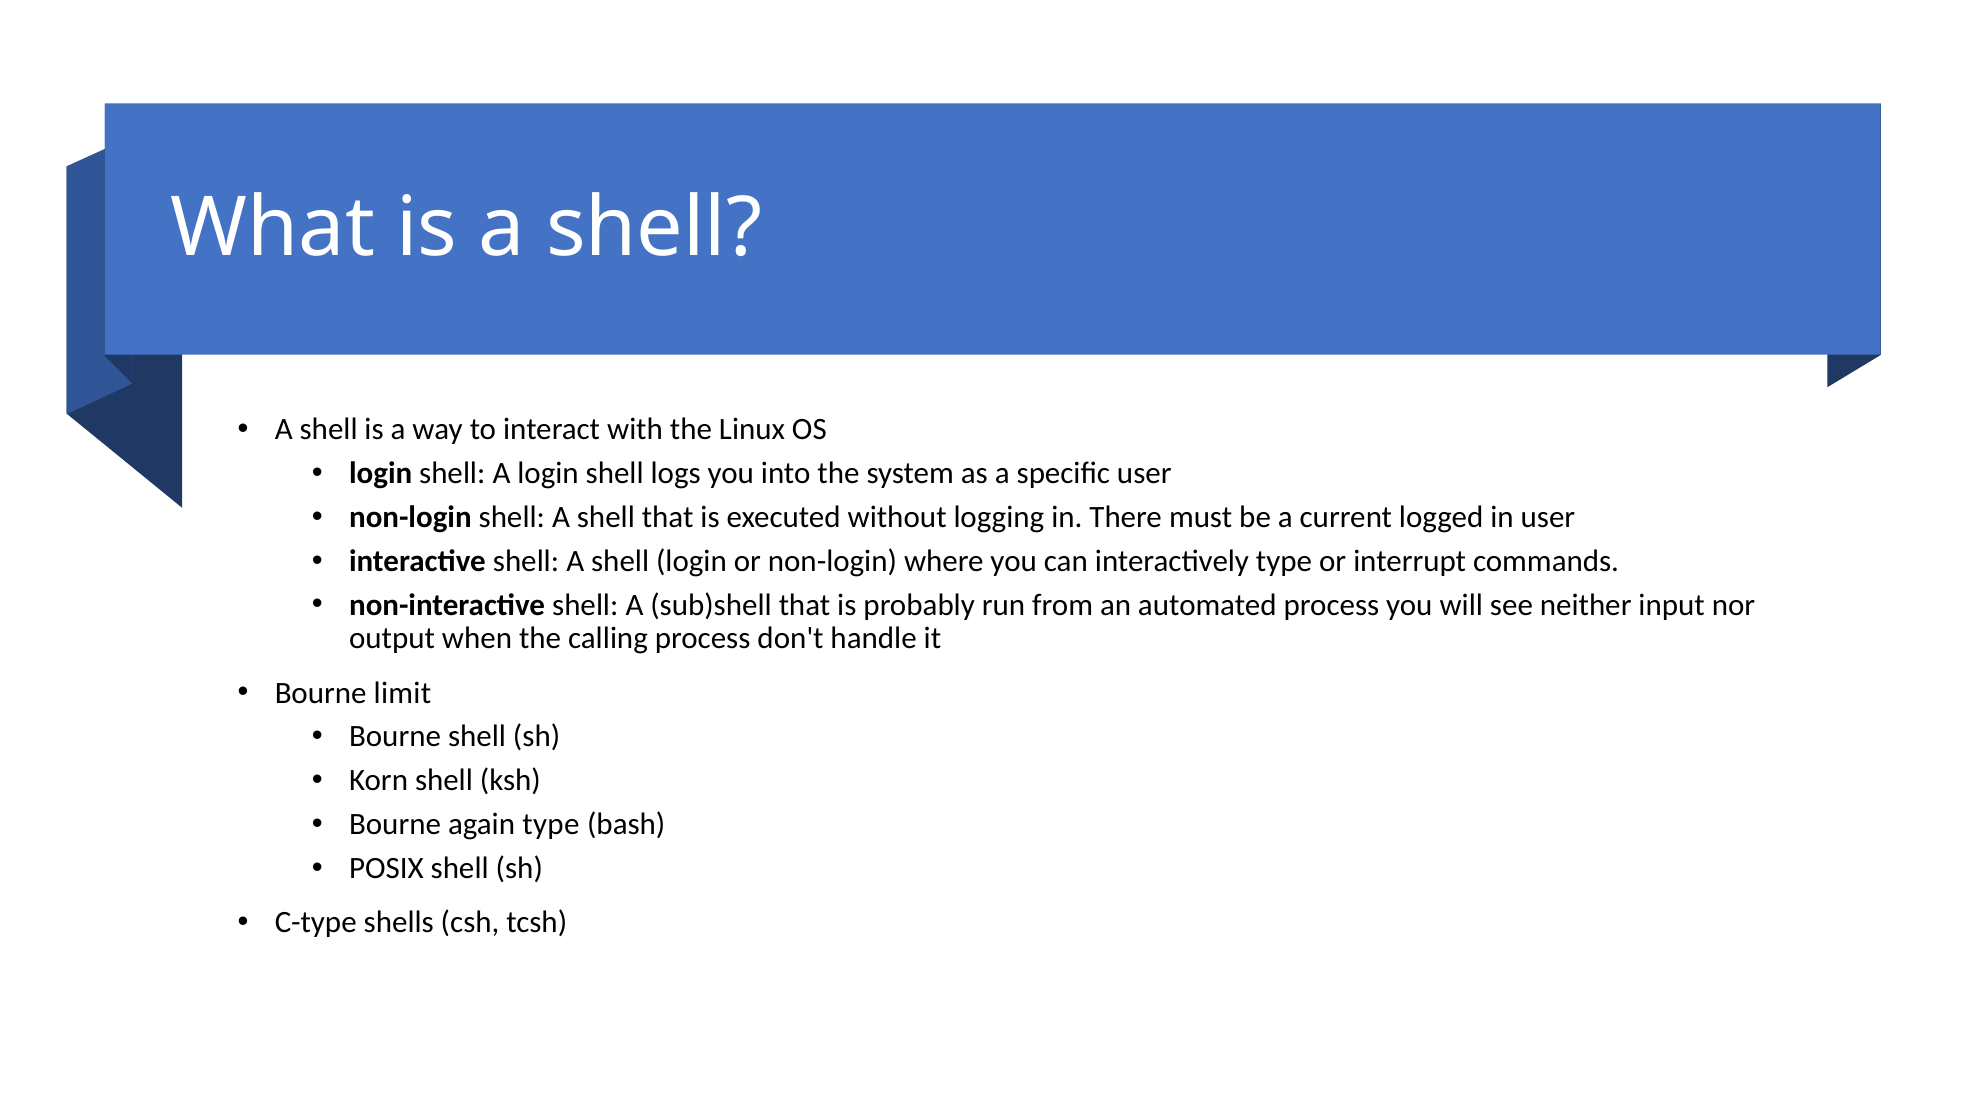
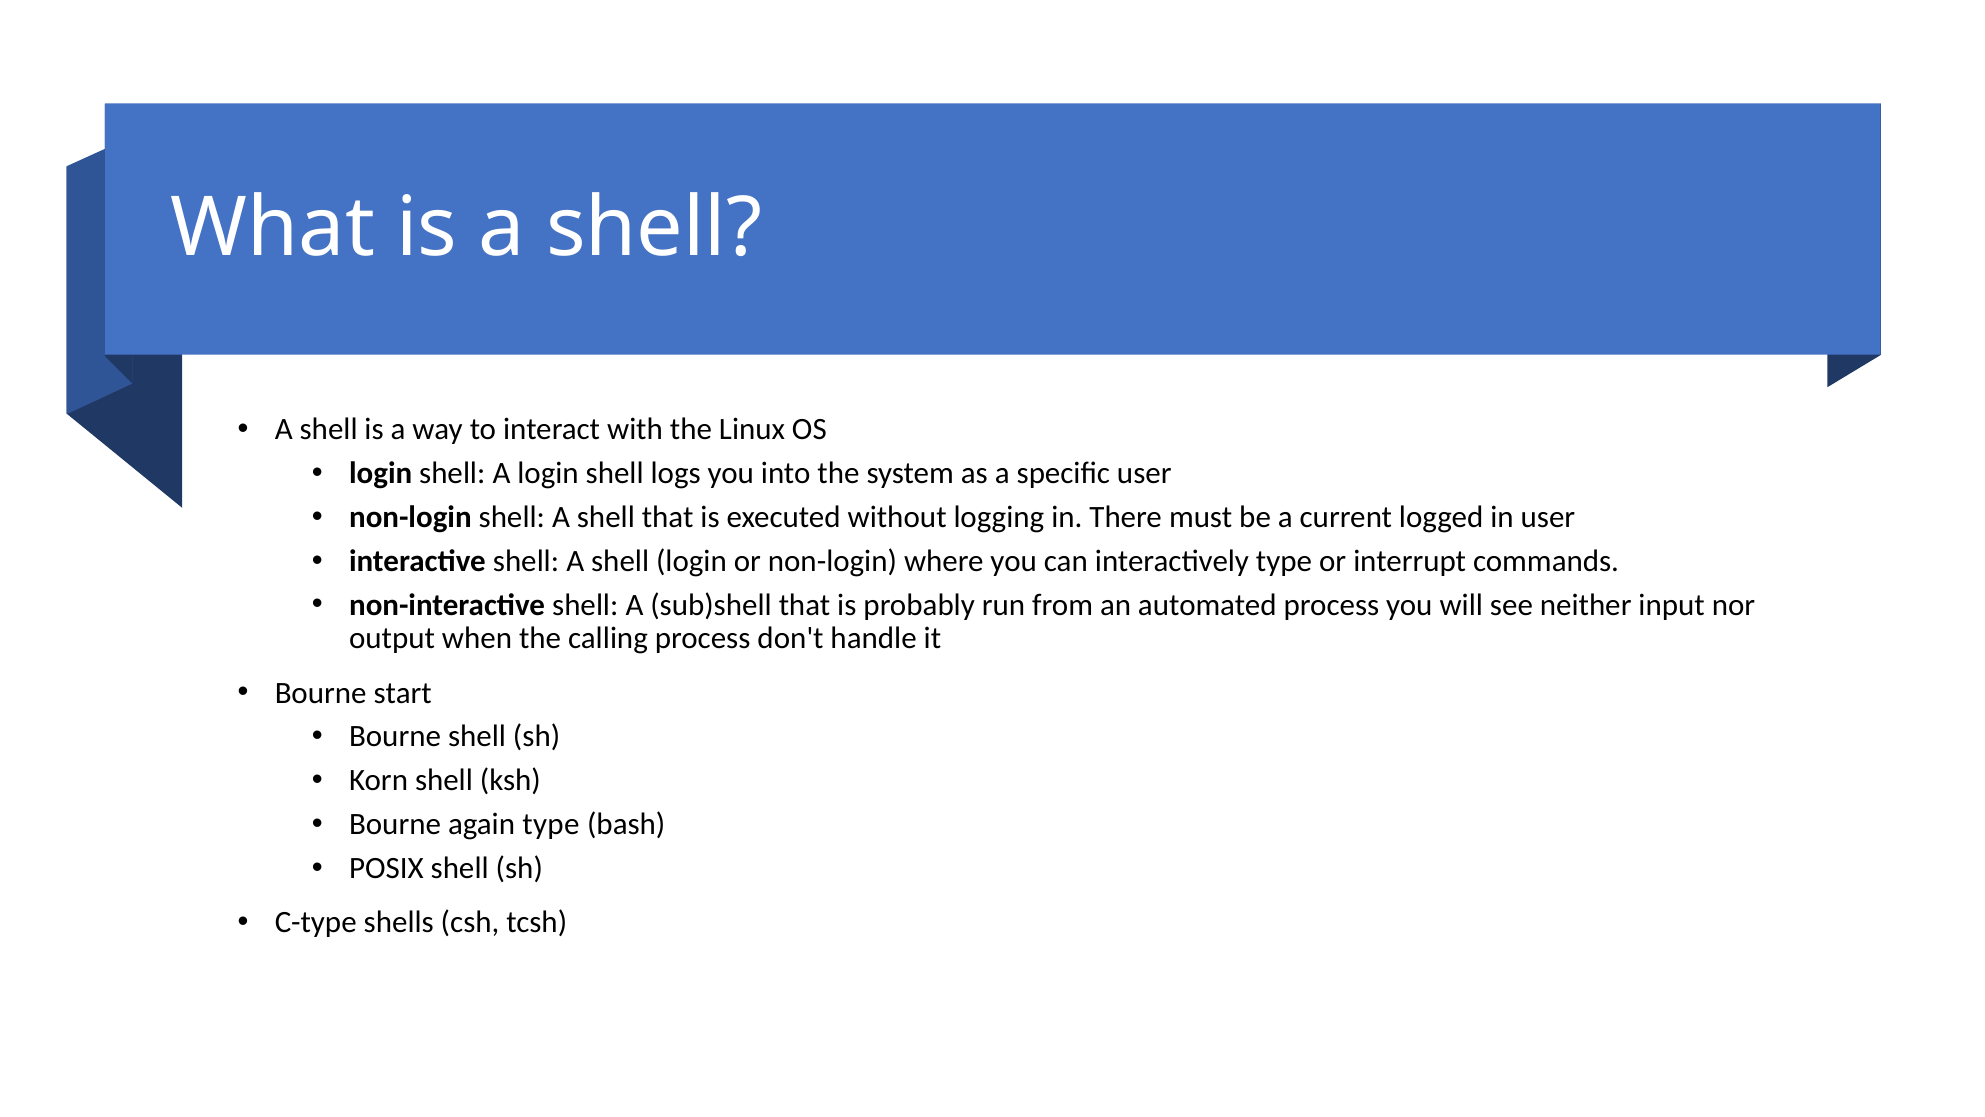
limit: limit -> start
